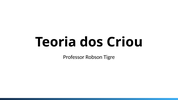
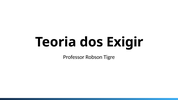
Criou: Criou -> Exigir
